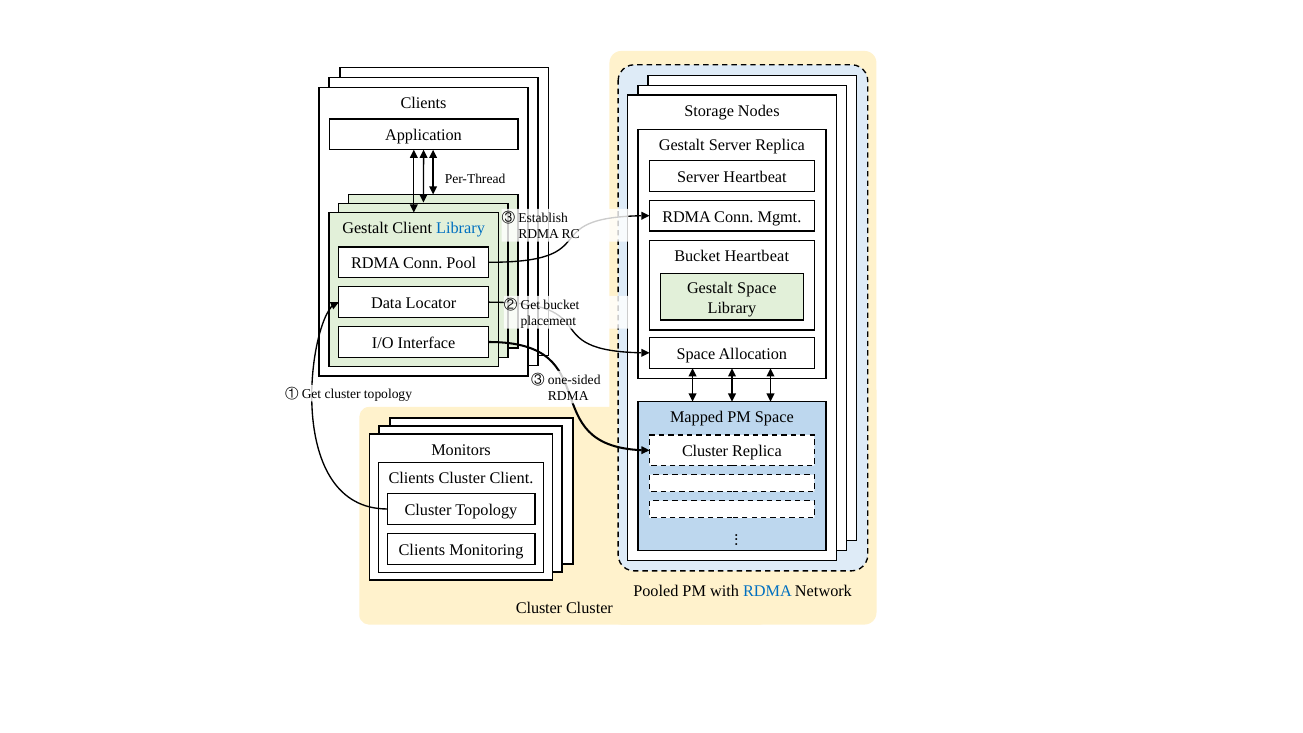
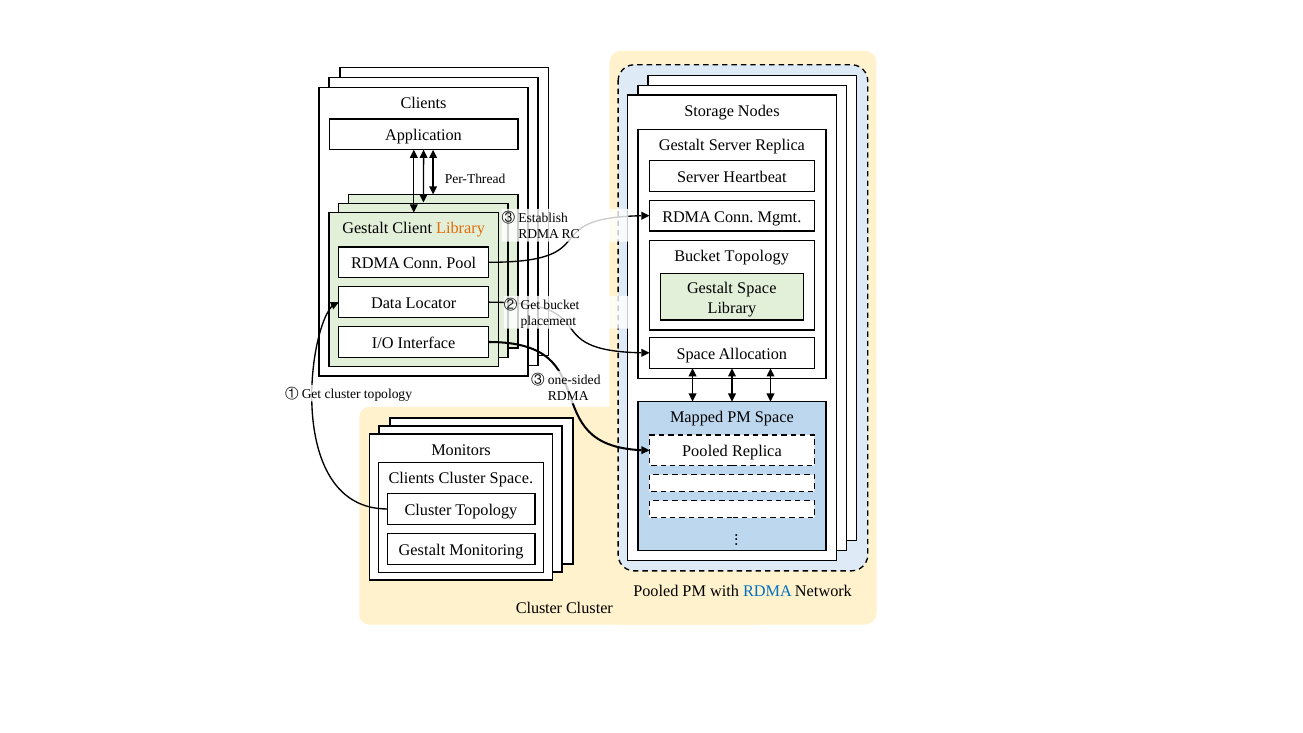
Library at (461, 228) colour: blue -> orange
Bucket Heartbeat: Heartbeat -> Topology
Cluster at (705, 451): Cluster -> Pooled
Cluster Client: Client -> Space
Clients at (422, 550): Clients -> Gestalt
